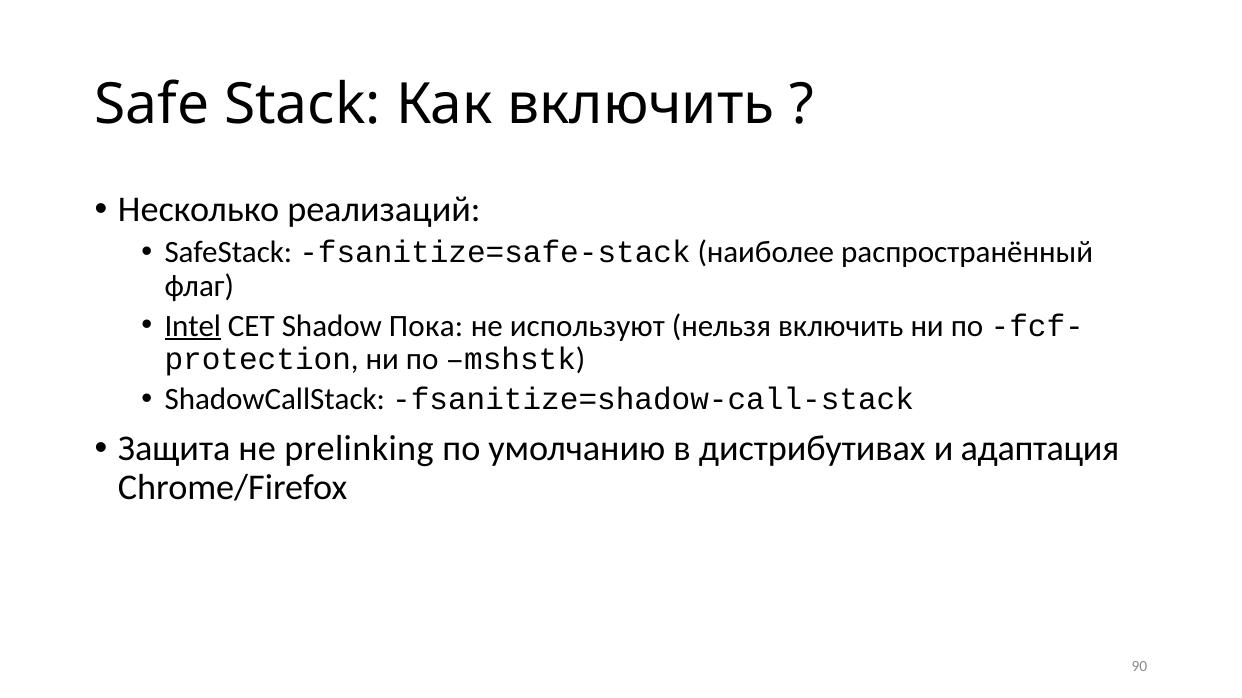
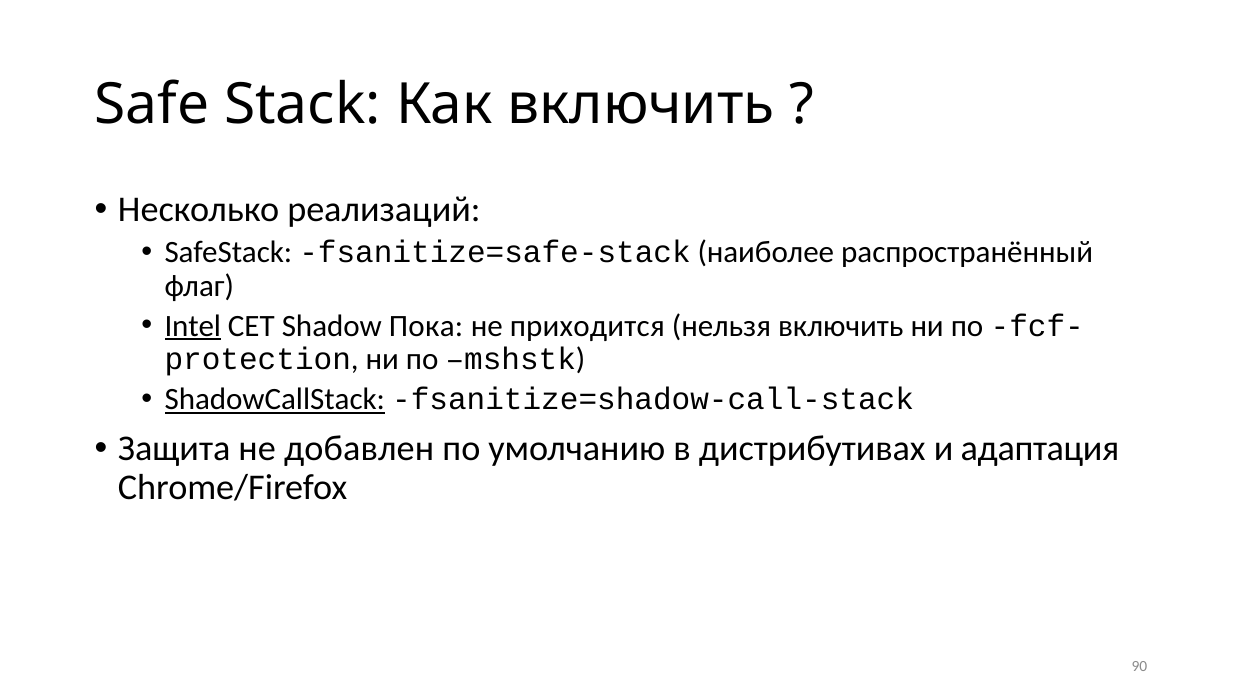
используют: используют -> приходится
ShadowCallStack underline: none -> present
prelinking: prelinking -> добавлен
